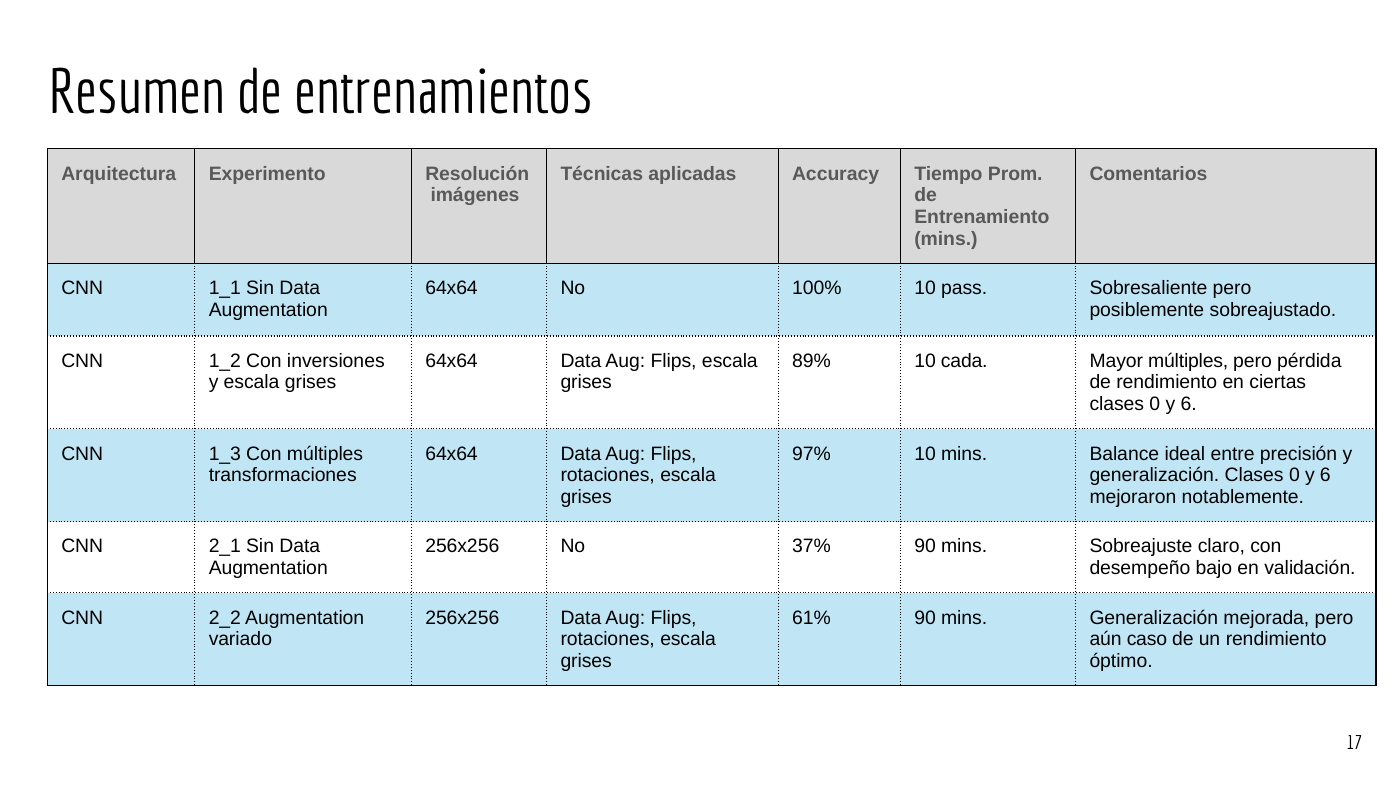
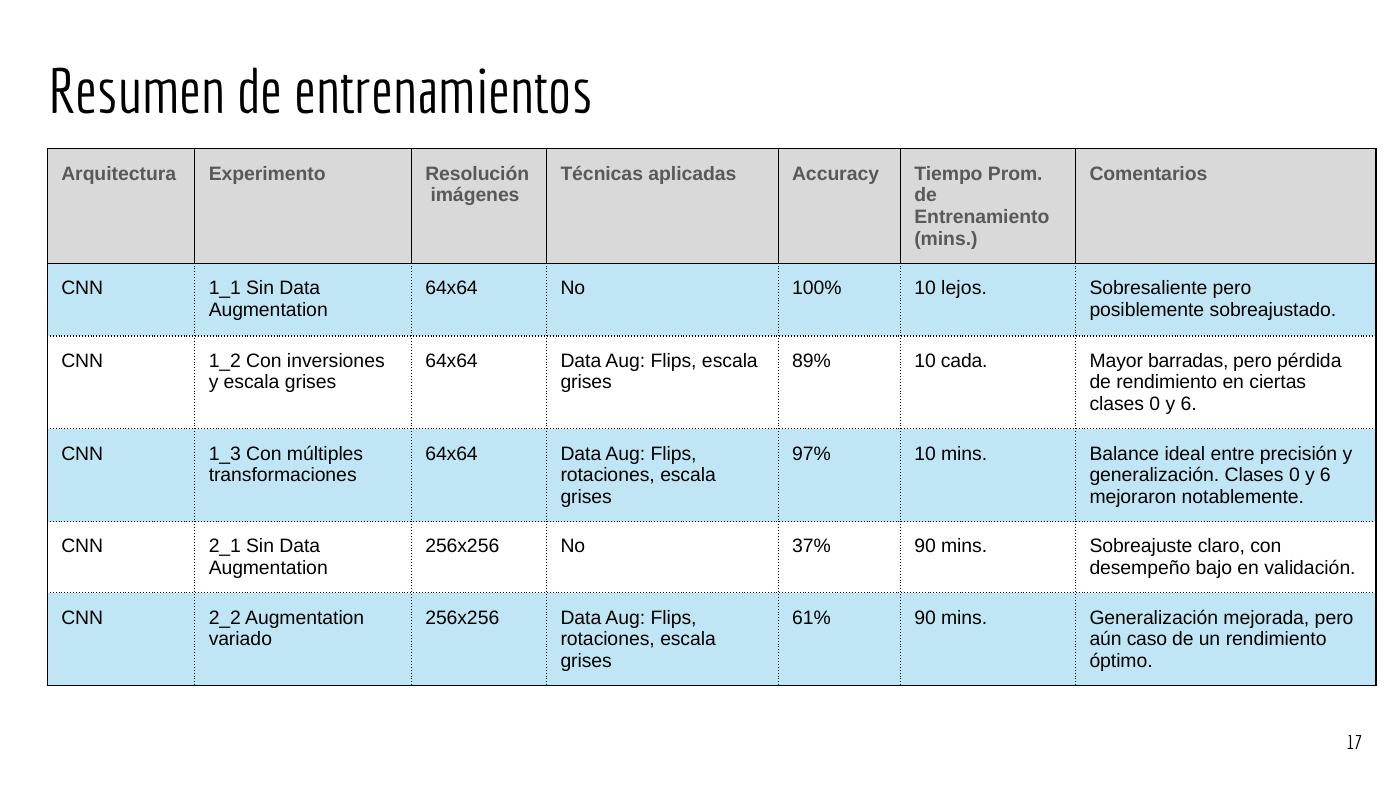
pass: pass -> lejos
Mayor múltiples: múltiples -> barradas
